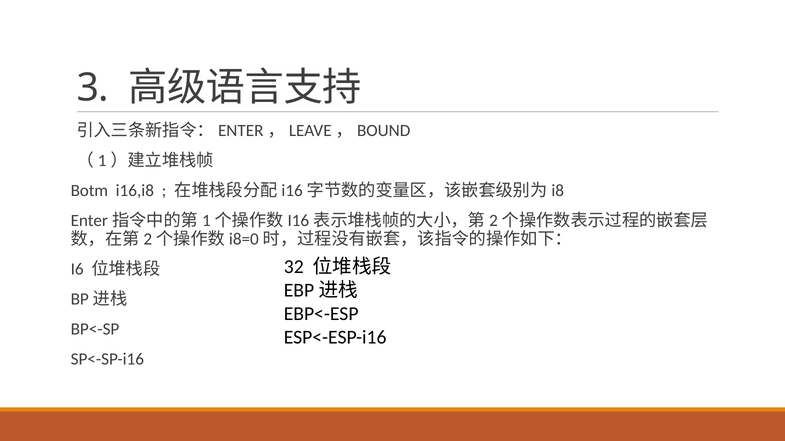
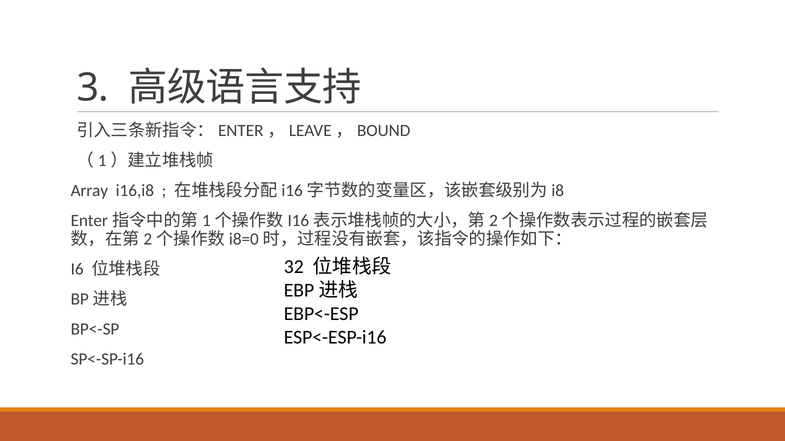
Botm: Botm -> Array
